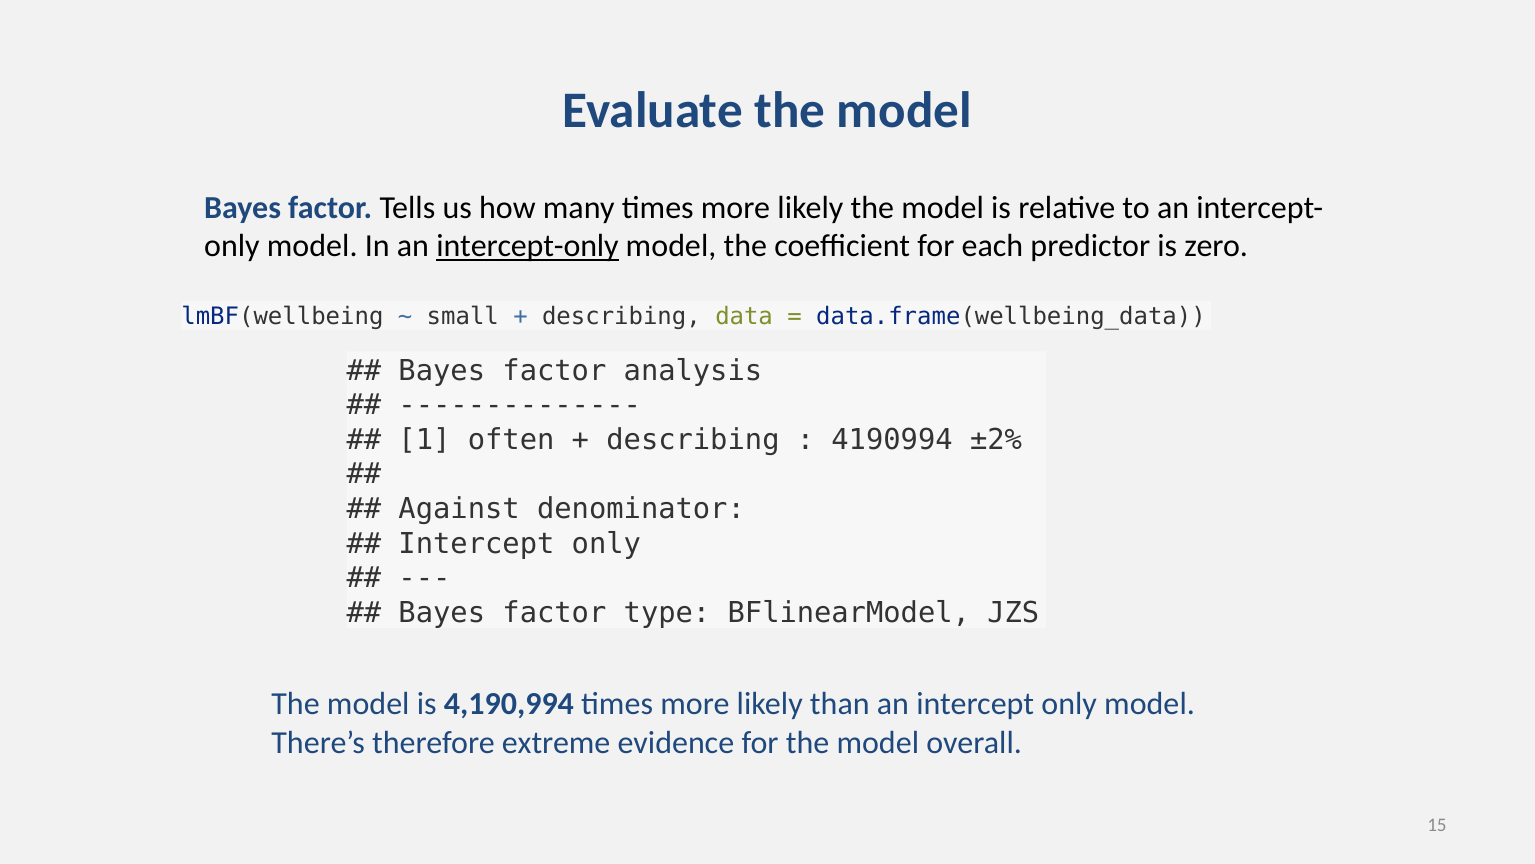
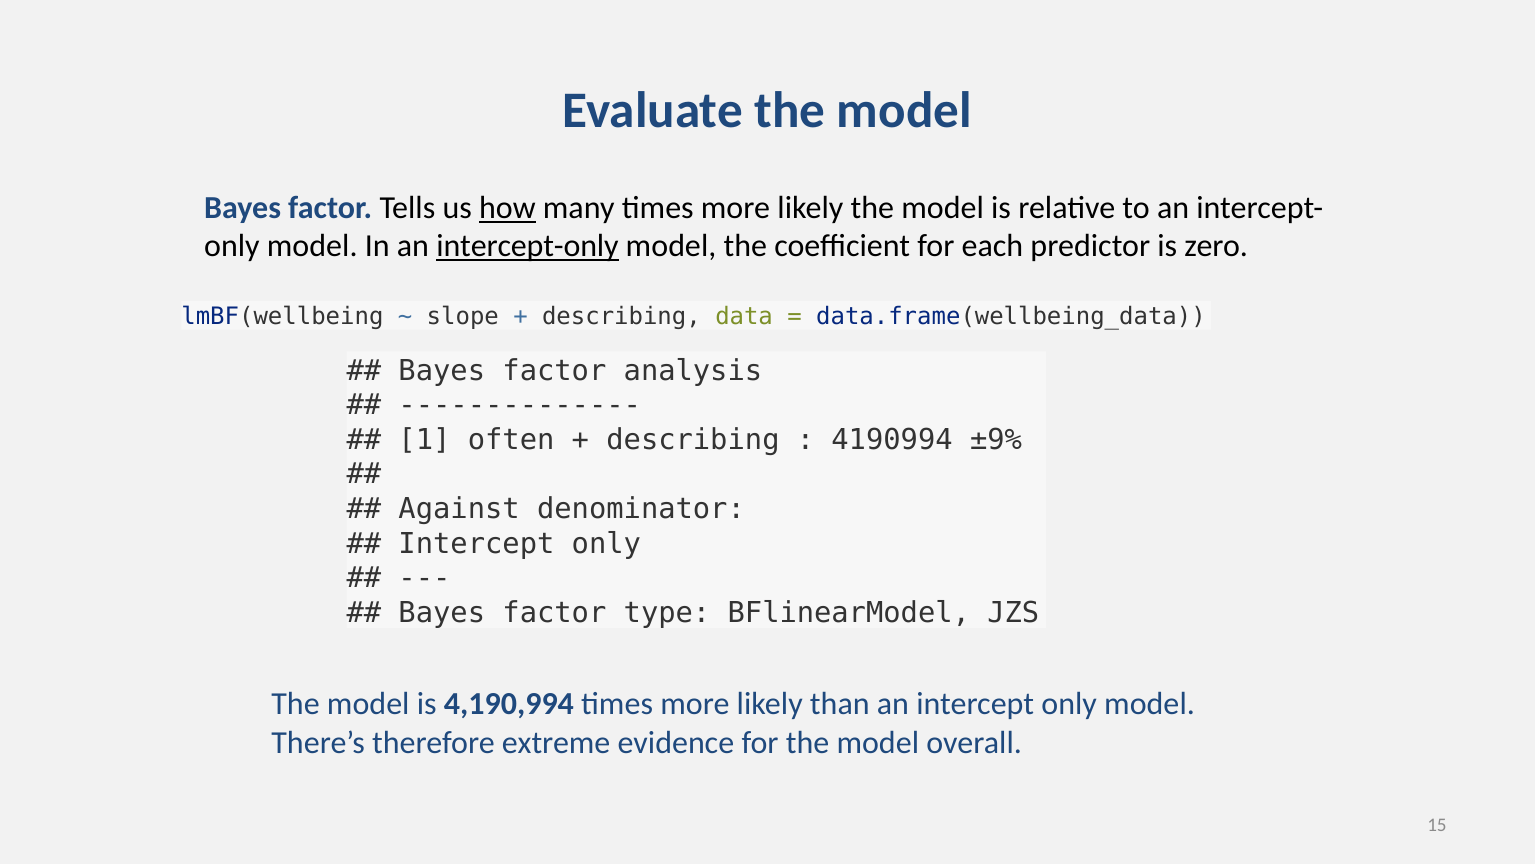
how underline: none -> present
small: small -> slope
±2%: ±2% -> ±9%
